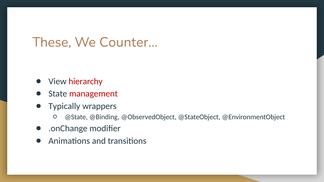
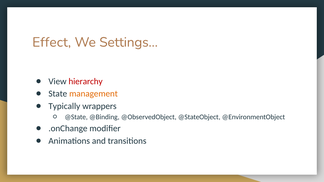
These: These -> Effect
Counter…: Counter… -> Settings…
management colour: red -> orange
